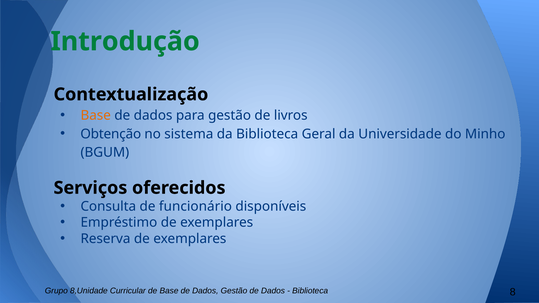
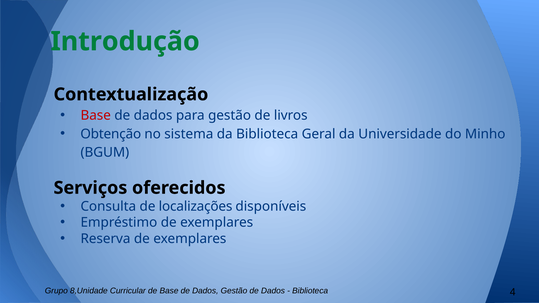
Base at (96, 115) colour: orange -> red
funcionário: funcionário -> localizações
8: 8 -> 4
